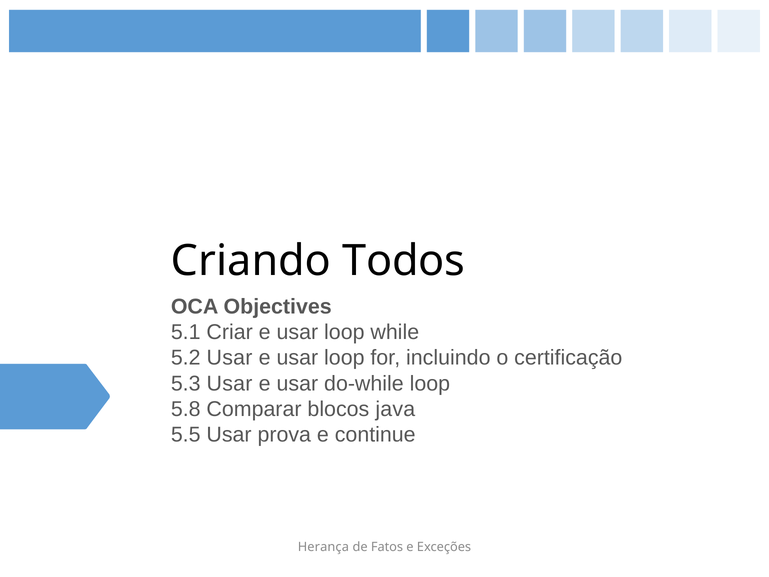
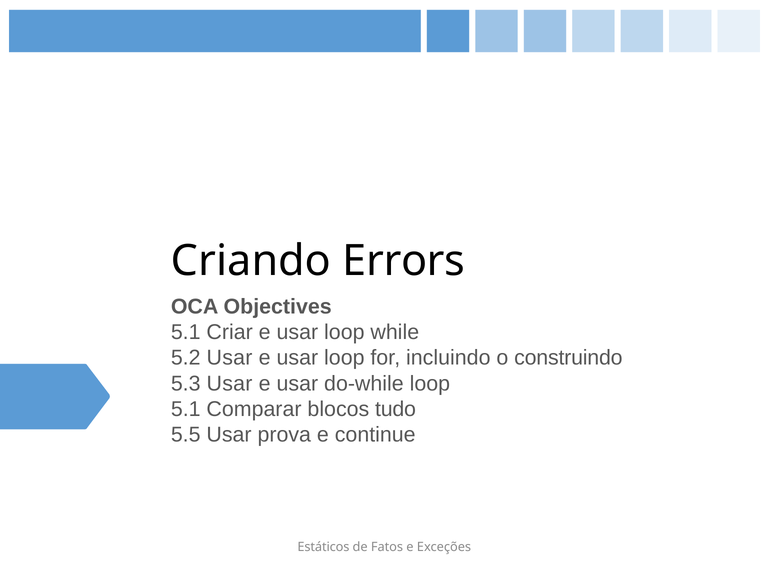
Todos: Todos -> Errors
certificação: certificação -> construindo
5.8 at (186, 409): 5.8 -> 5.1
java: java -> tudo
Herança: Herança -> Estáticos
